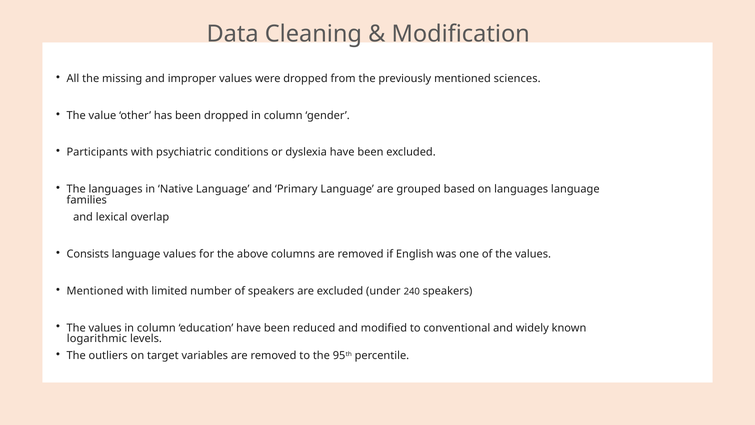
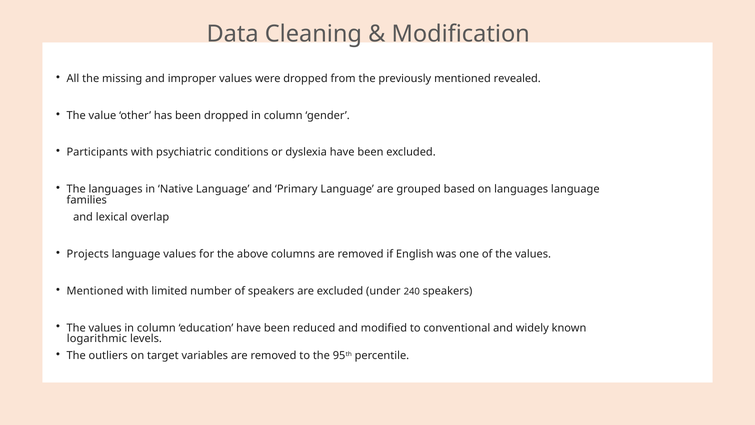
sciences: sciences -> revealed
Consists: Consists -> Projects
